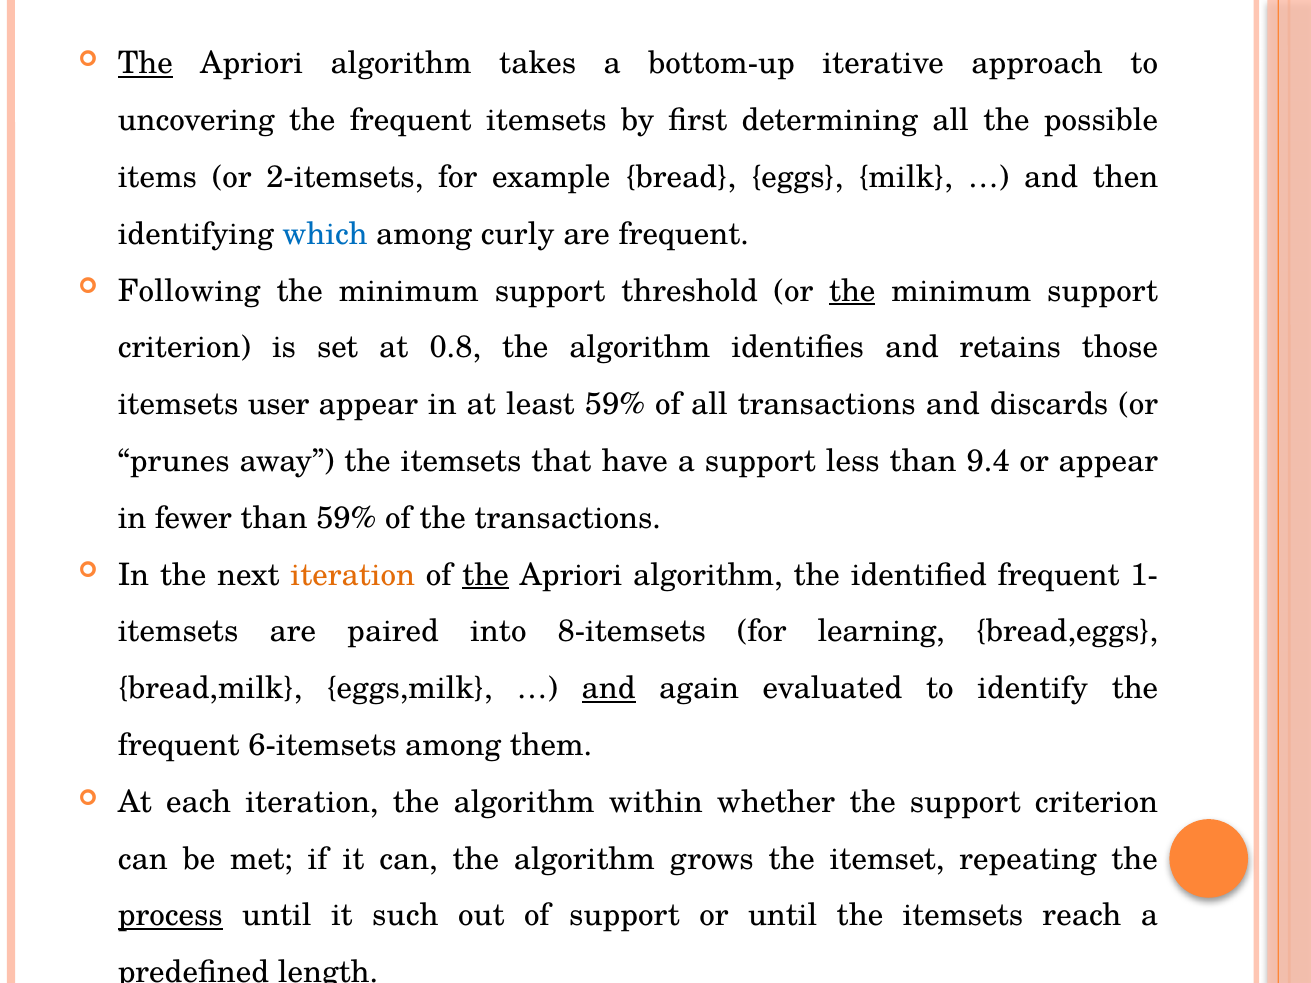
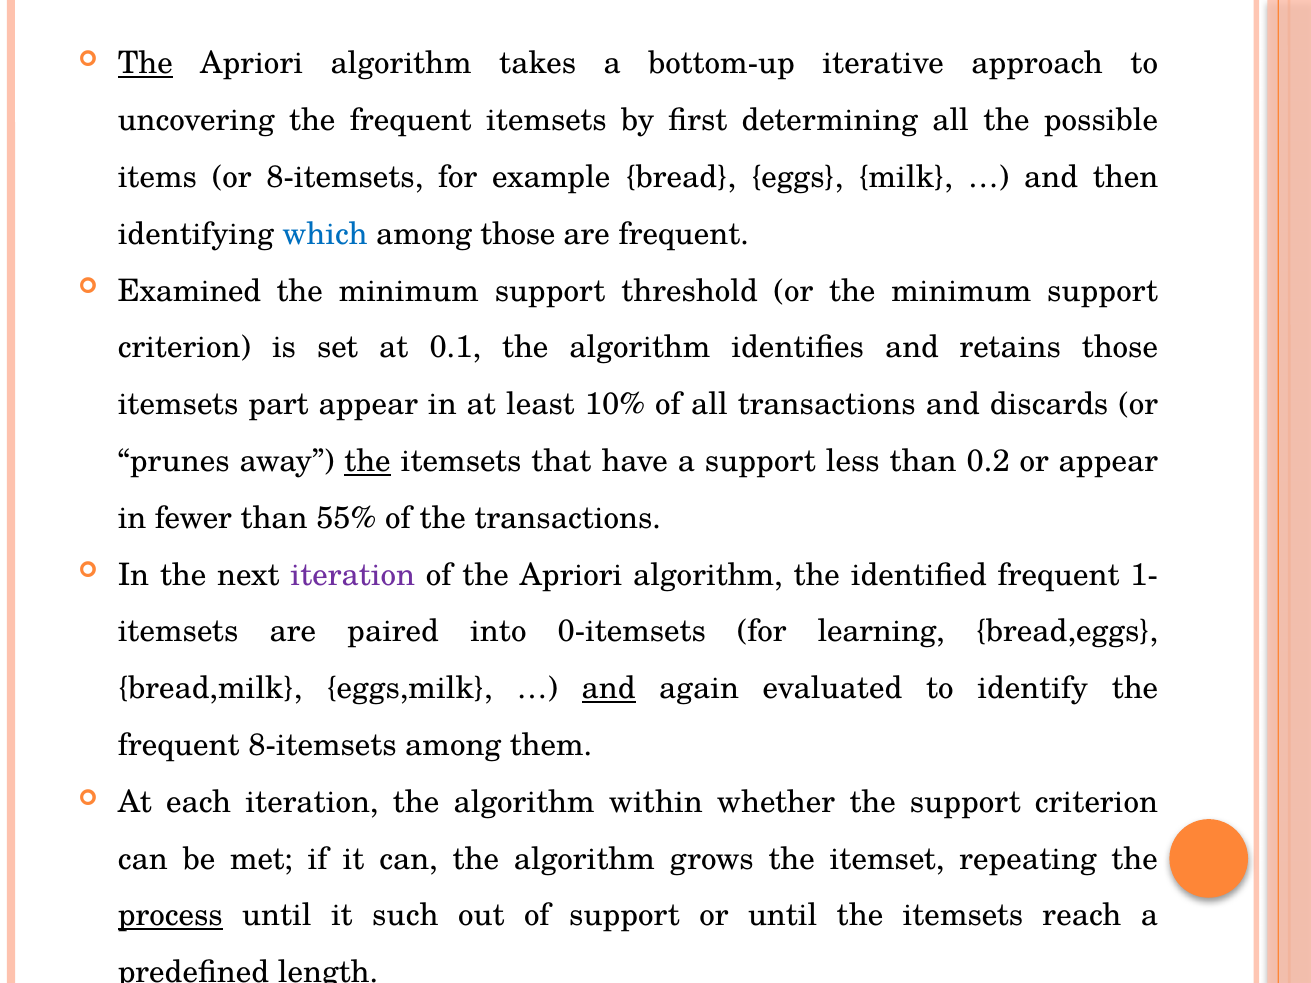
or 2-itemsets: 2-itemsets -> 8-itemsets
among curly: curly -> those
Following: Following -> Examined
the at (852, 291) underline: present -> none
0.8: 0.8 -> 0.1
user: user -> part
least 59%: 59% -> 10%
the at (368, 461) underline: none -> present
9.4: 9.4 -> 0.2
than 59%: 59% -> 55%
iteration at (353, 575) colour: orange -> purple
the at (486, 575) underline: present -> none
8-itemsets: 8-itemsets -> 0-itemsets
frequent 6-itemsets: 6-itemsets -> 8-itemsets
